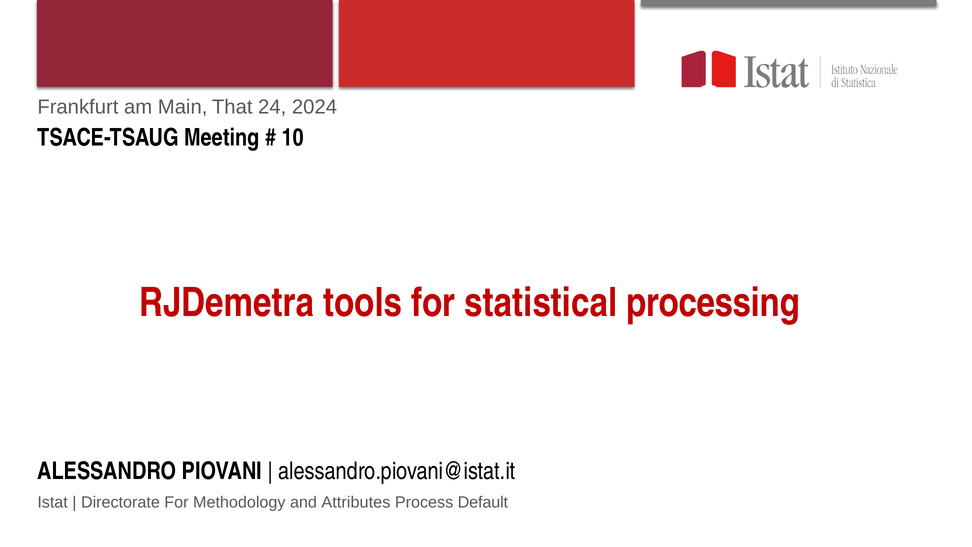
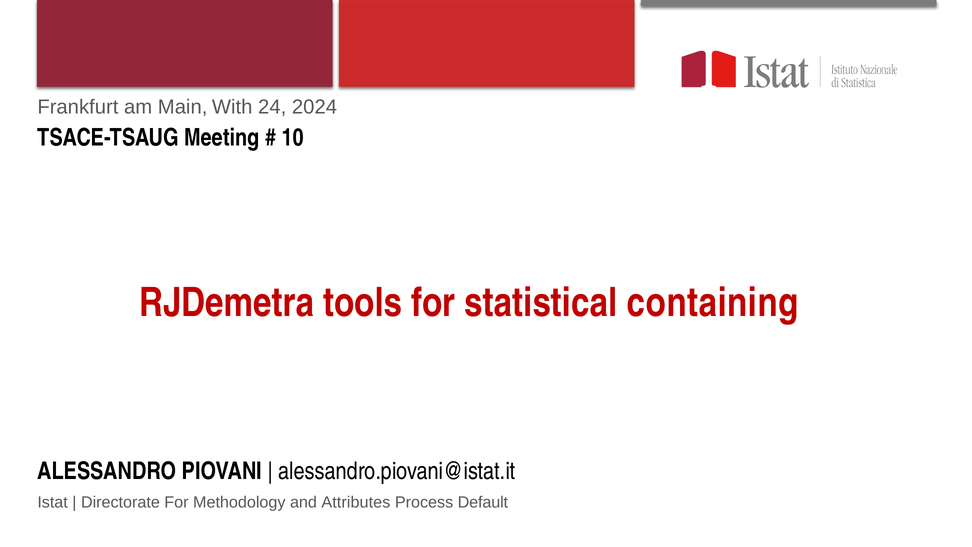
That: That -> With
processing: processing -> containing
